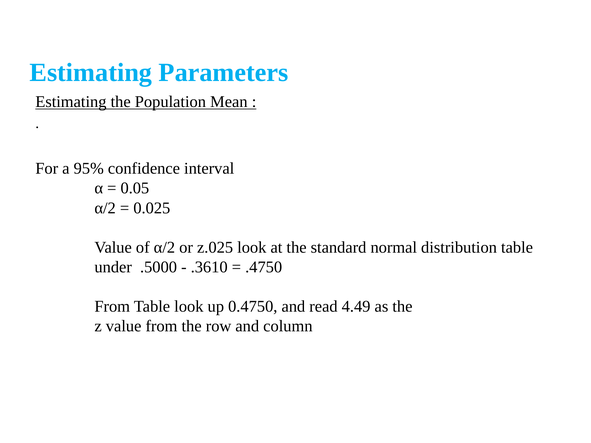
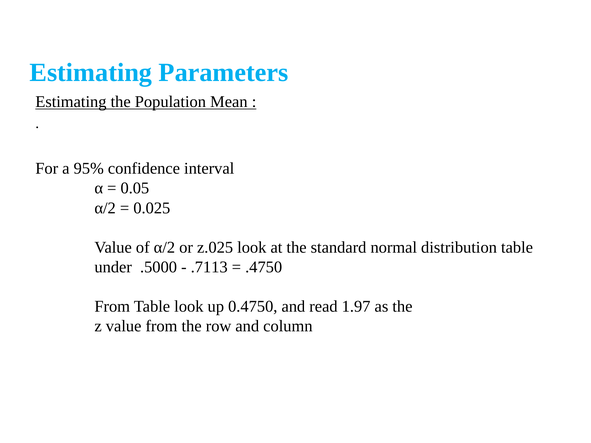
.3610: .3610 -> .7113
4.49: 4.49 -> 1.97
